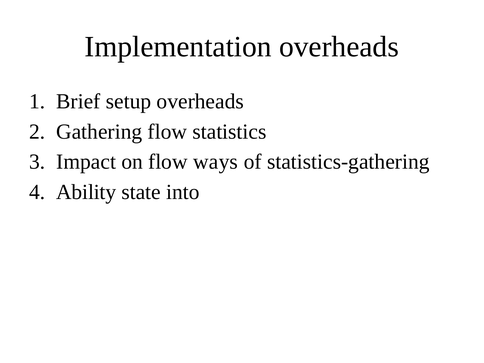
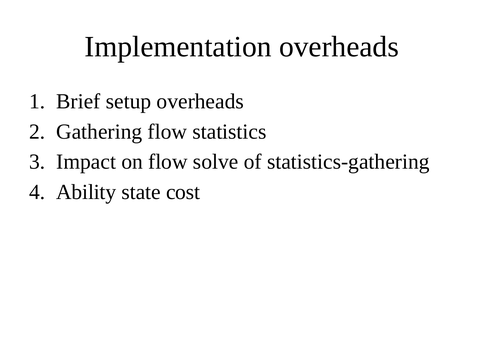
ways: ways -> solve
into: into -> cost
